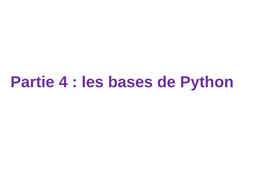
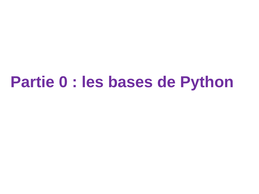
4: 4 -> 0
